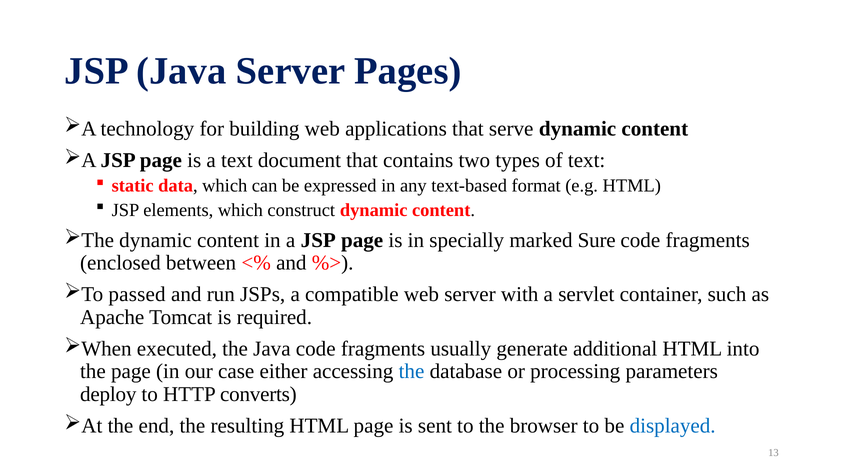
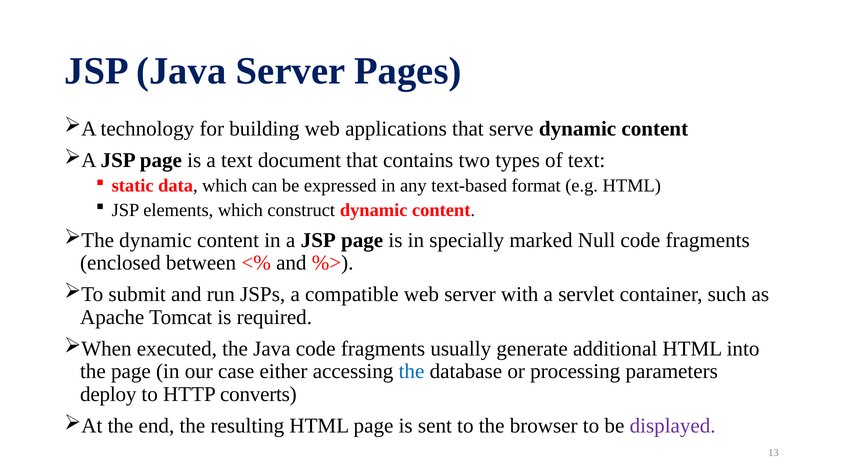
Sure: Sure -> Null
passed: passed -> submit
displayed colour: blue -> purple
